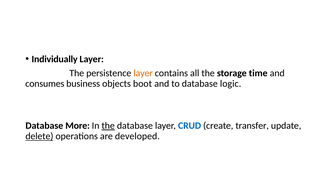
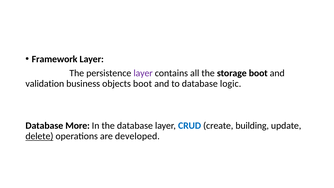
Individually: Individually -> Framework
layer at (143, 73) colour: orange -> purple
storage time: time -> boot
consumes: consumes -> validation
the at (108, 126) underline: present -> none
transfer: transfer -> building
